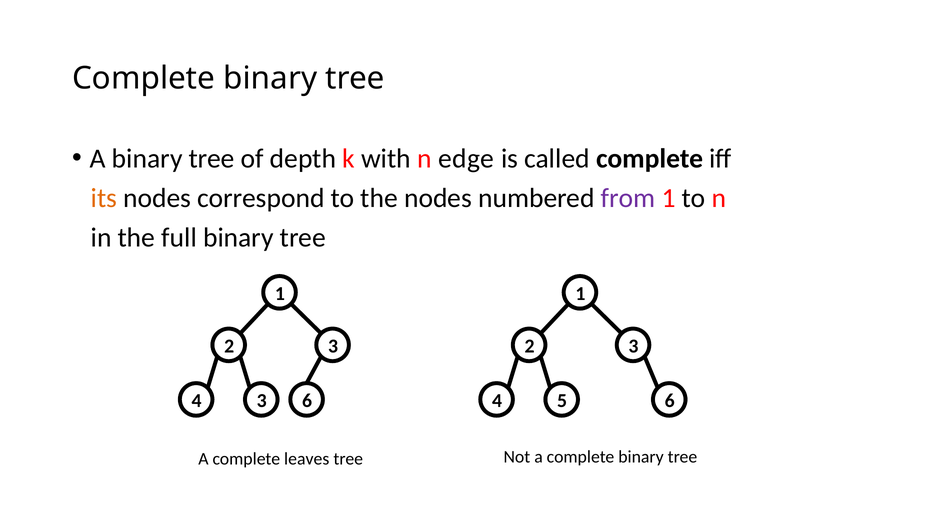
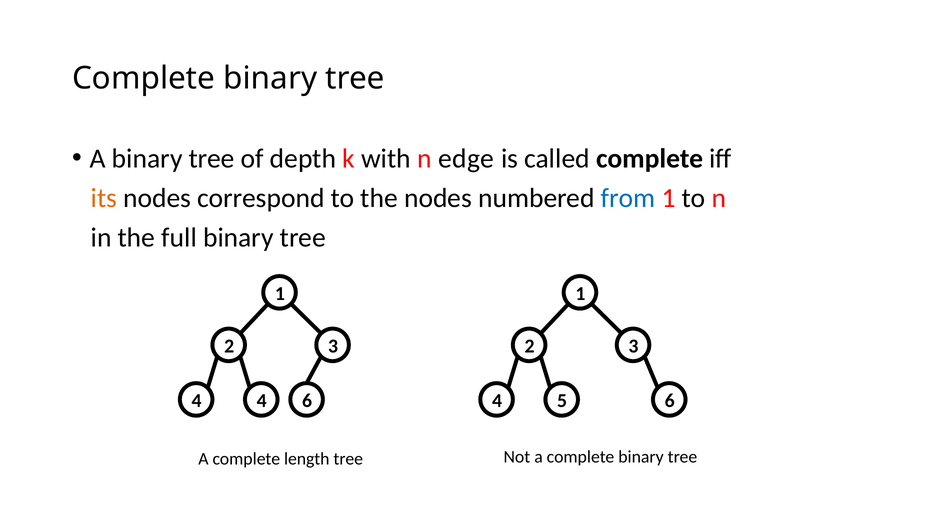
from colour: purple -> blue
4 3: 3 -> 4
leaves: leaves -> length
